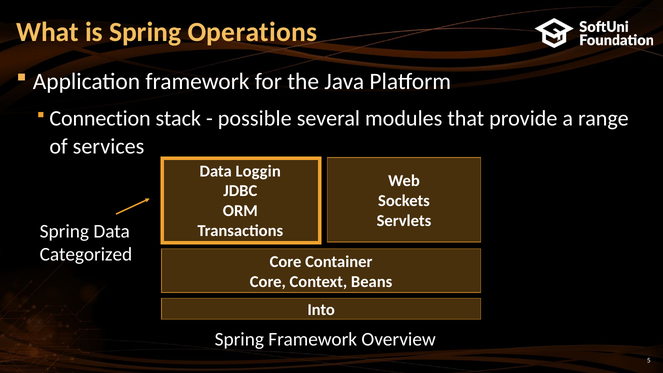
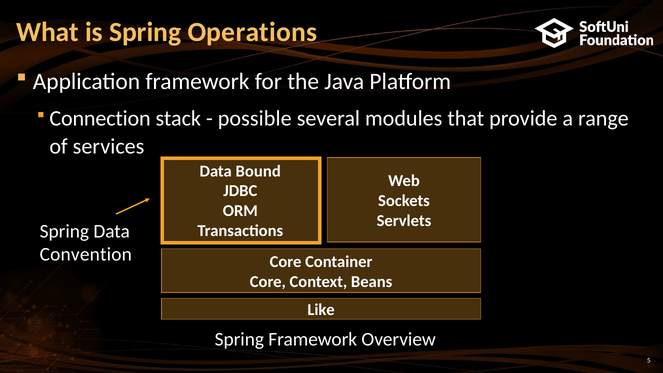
Loggin: Loggin -> Bound
Categorized: Categorized -> Convention
Into: Into -> Like
